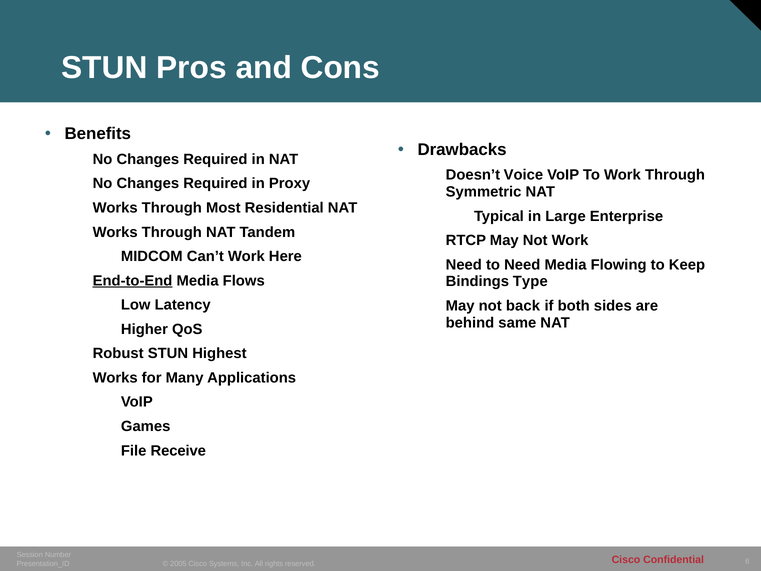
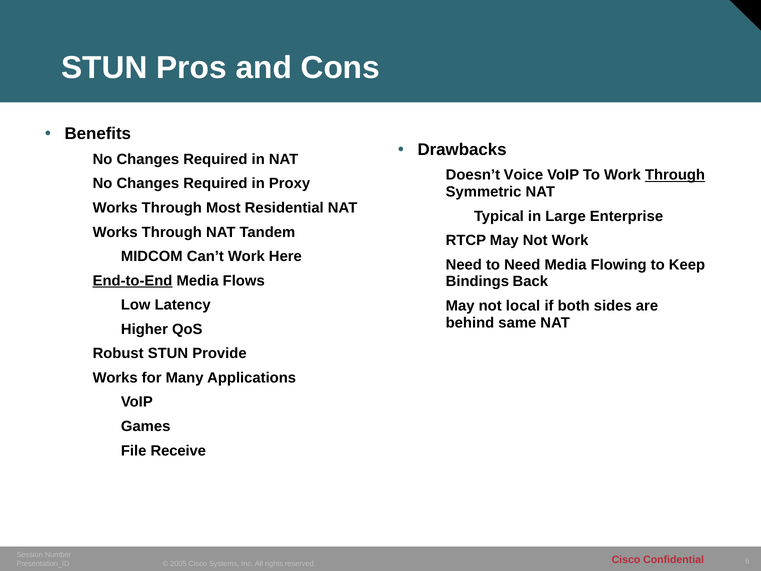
Through at (675, 175) underline: none -> present
Type: Type -> Back
back: back -> local
Highest: Highest -> Provide
